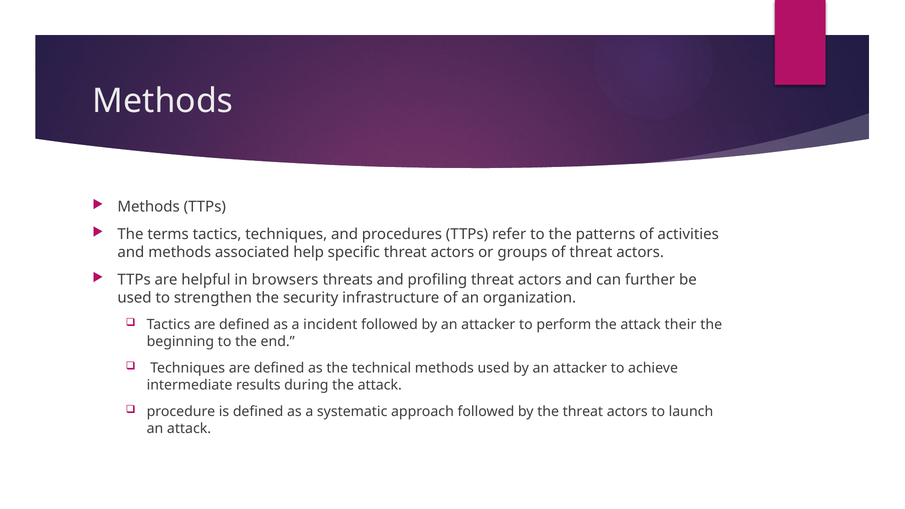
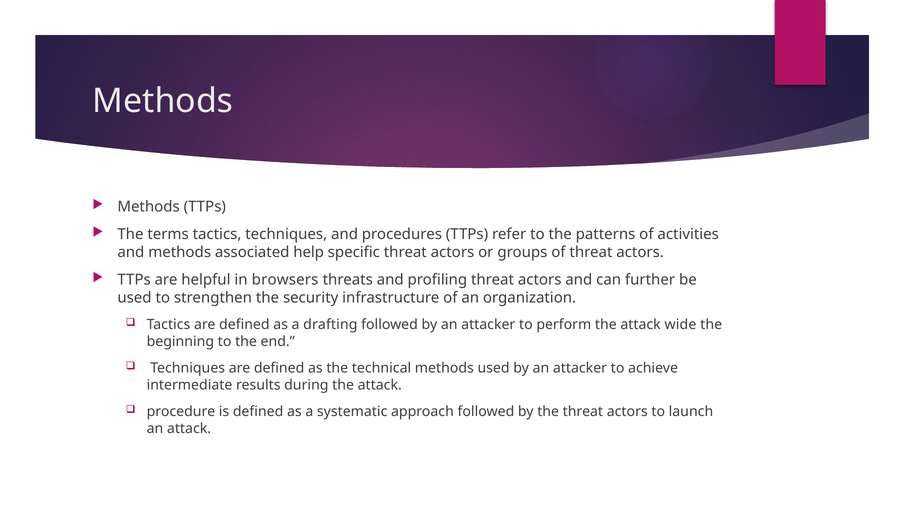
incident: incident -> drafting
their: their -> wide
